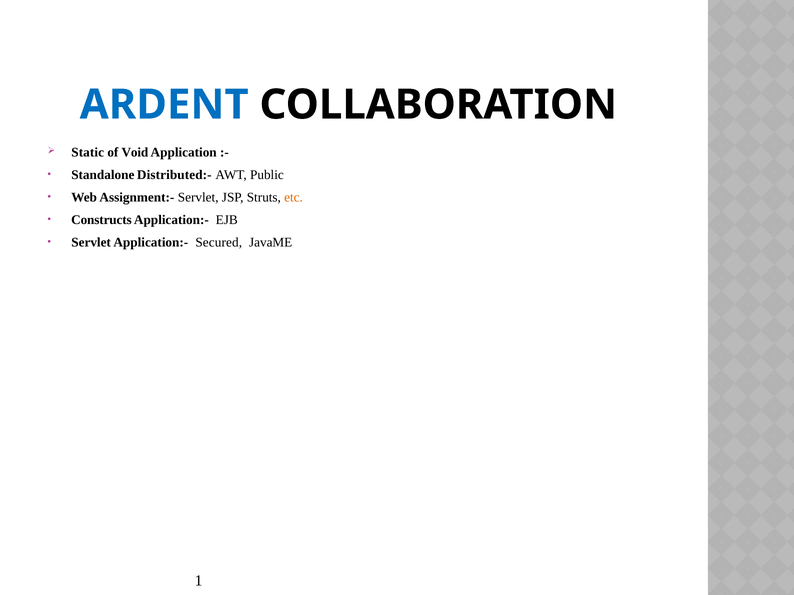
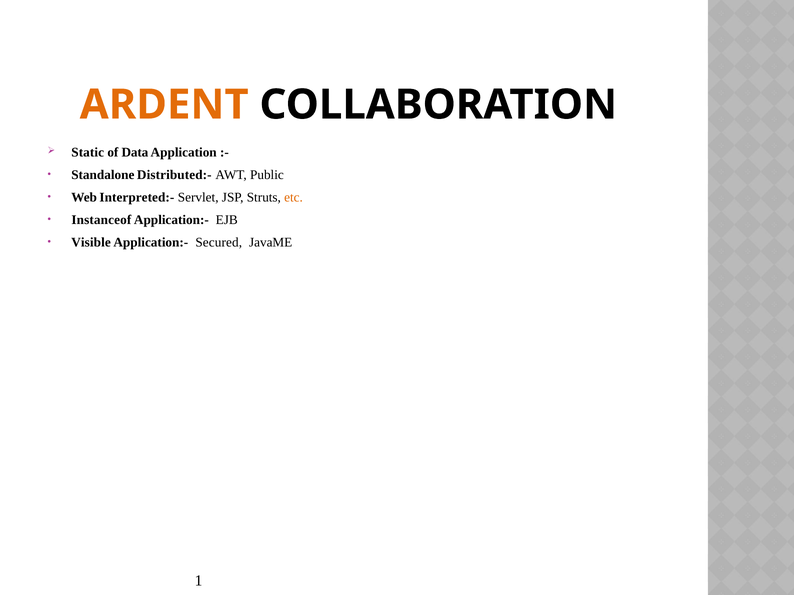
ARDENT colour: blue -> orange
Void: Void -> Data
Assignment:-: Assignment:- -> Interpreted:-
Constructs: Constructs -> Instanceof
Servlet at (91, 243): Servlet -> Visible
